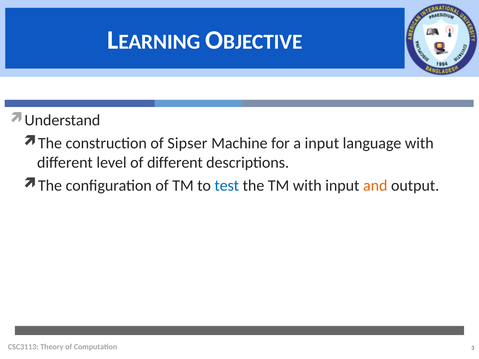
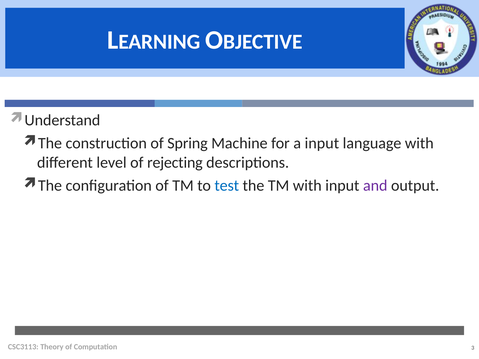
Sipser: Sipser -> Spring
of different: different -> rejecting
and colour: orange -> purple
